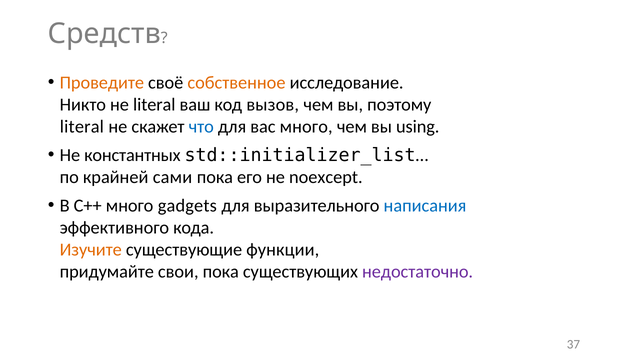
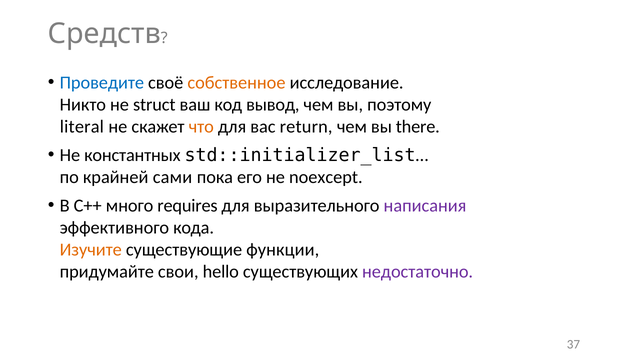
Проведите colour: orange -> blue
не literal: literal -> struct
вызов: вызов -> вывод
что colour: blue -> orange
вас много: много -> return
using: using -> there
gadgets: gadgets -> requires
написания colour: blue -> purple
свои пока: пока -> hello
